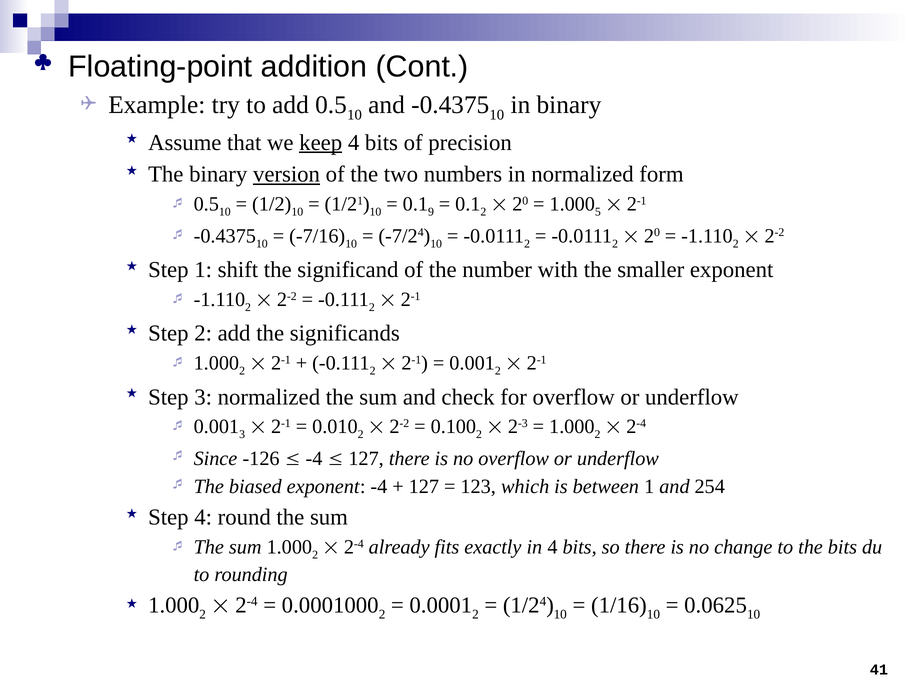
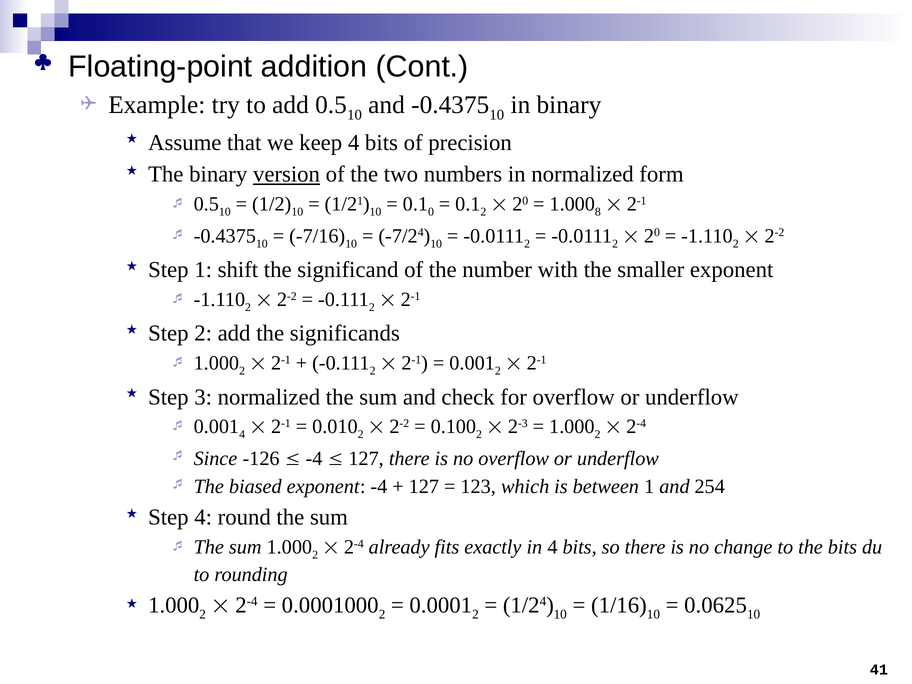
keep underline: present -> none
9: 9 -> 0
5: 5 -> 8
3 at (242, 435): 3 -> 4
